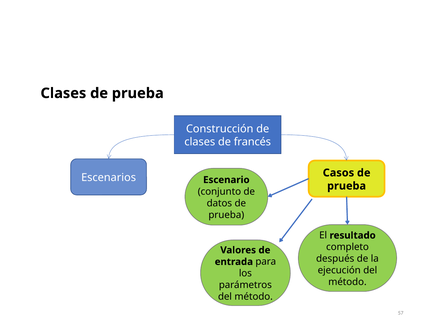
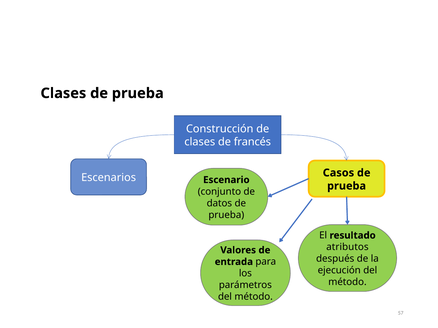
completo: completo -> atributos
